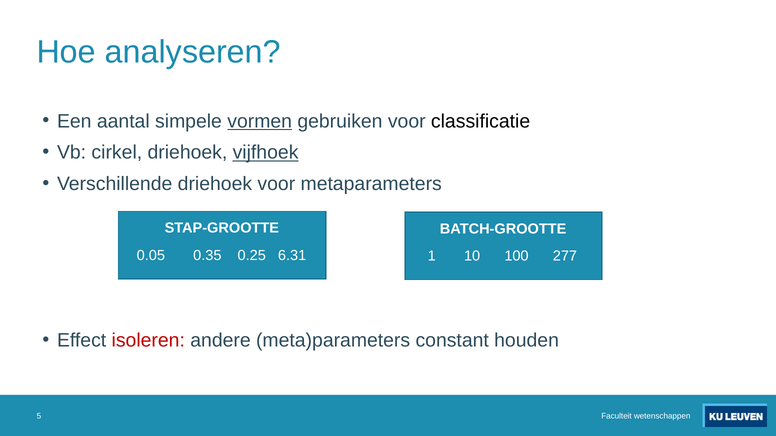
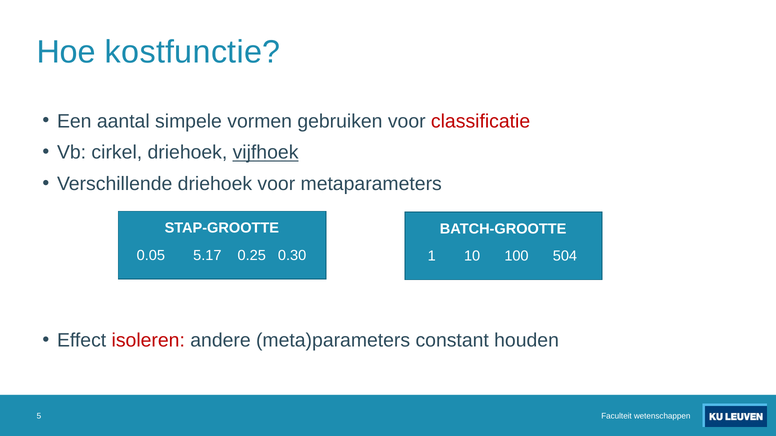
analyseren: analyseren -> kostfunctie
vormen underline: present -> none
classificatie colour: black -> red
0.35: 0.35 -> 5.17
6.31: 6.31 -> 0.30
277: 277 -> 504
